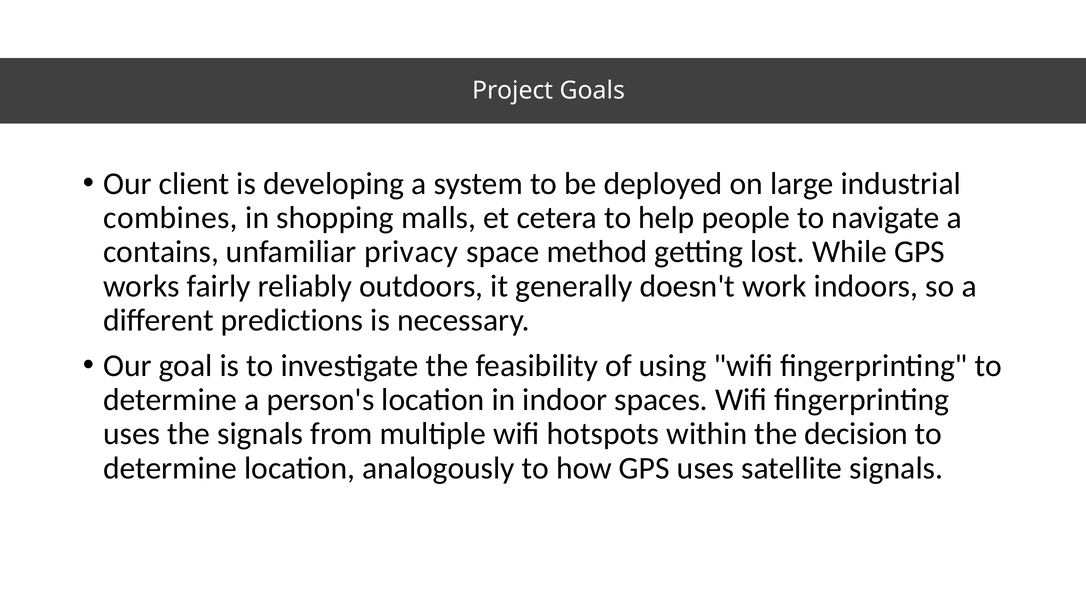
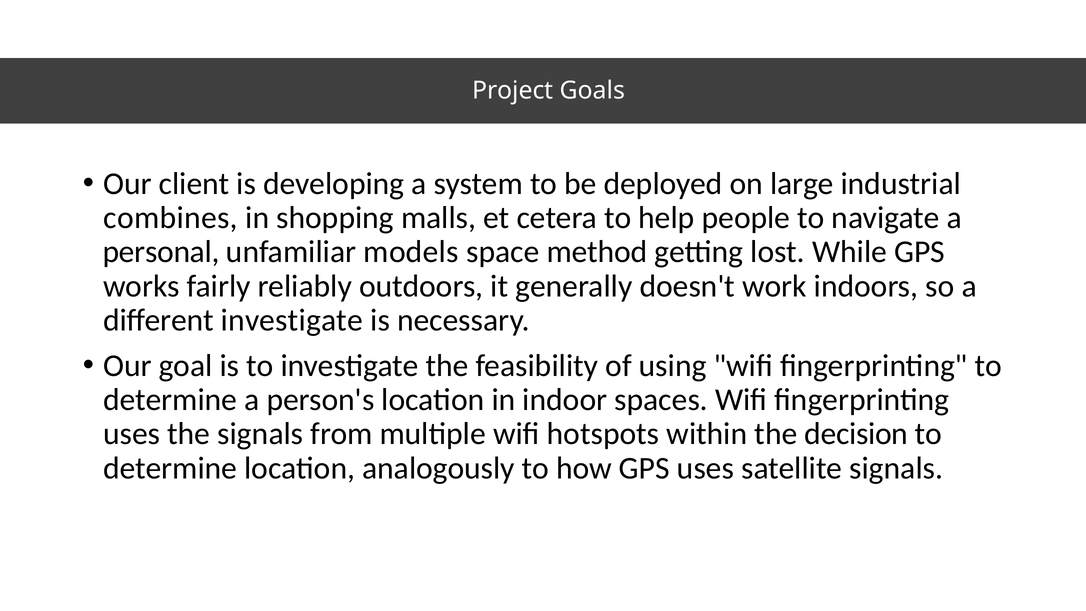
contains: contains -> personal
privacy: privacy -> models
different predictions: predictions -> investigate
